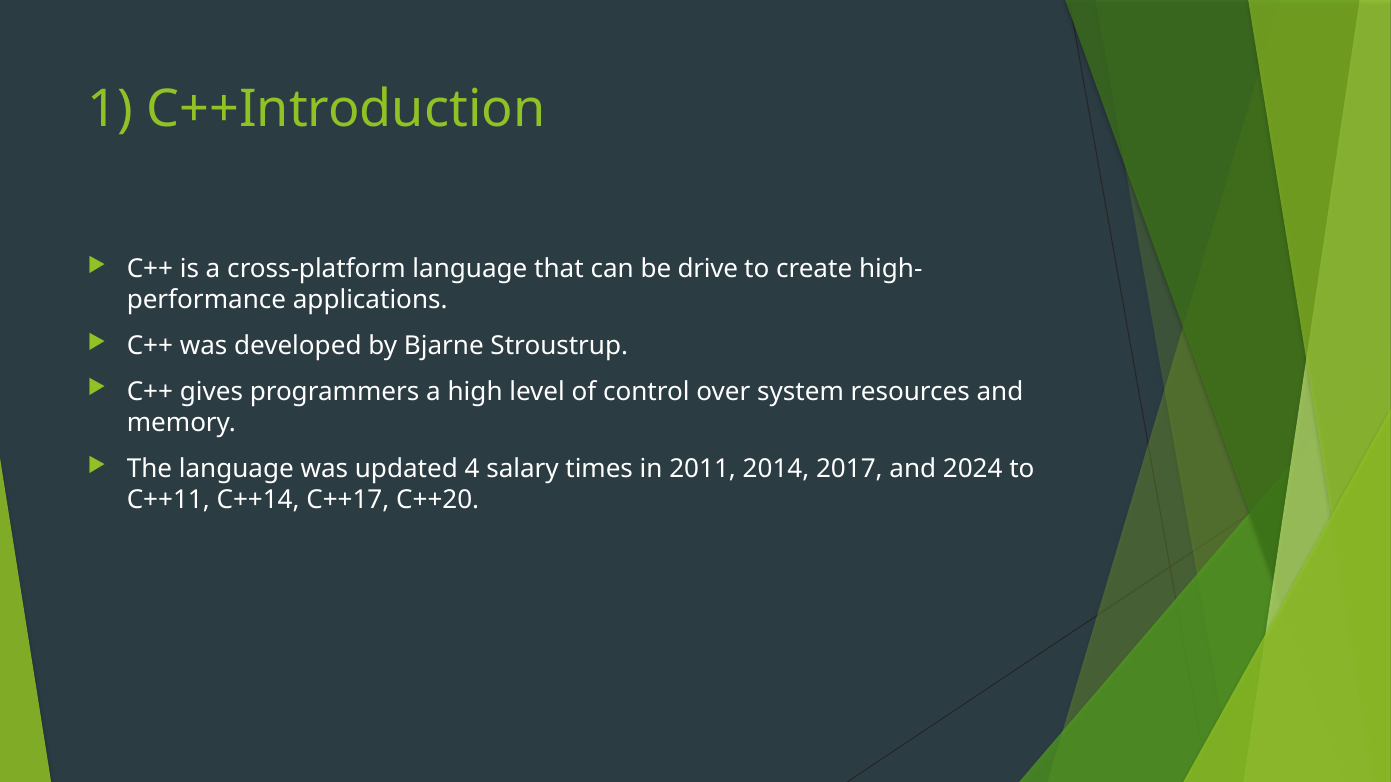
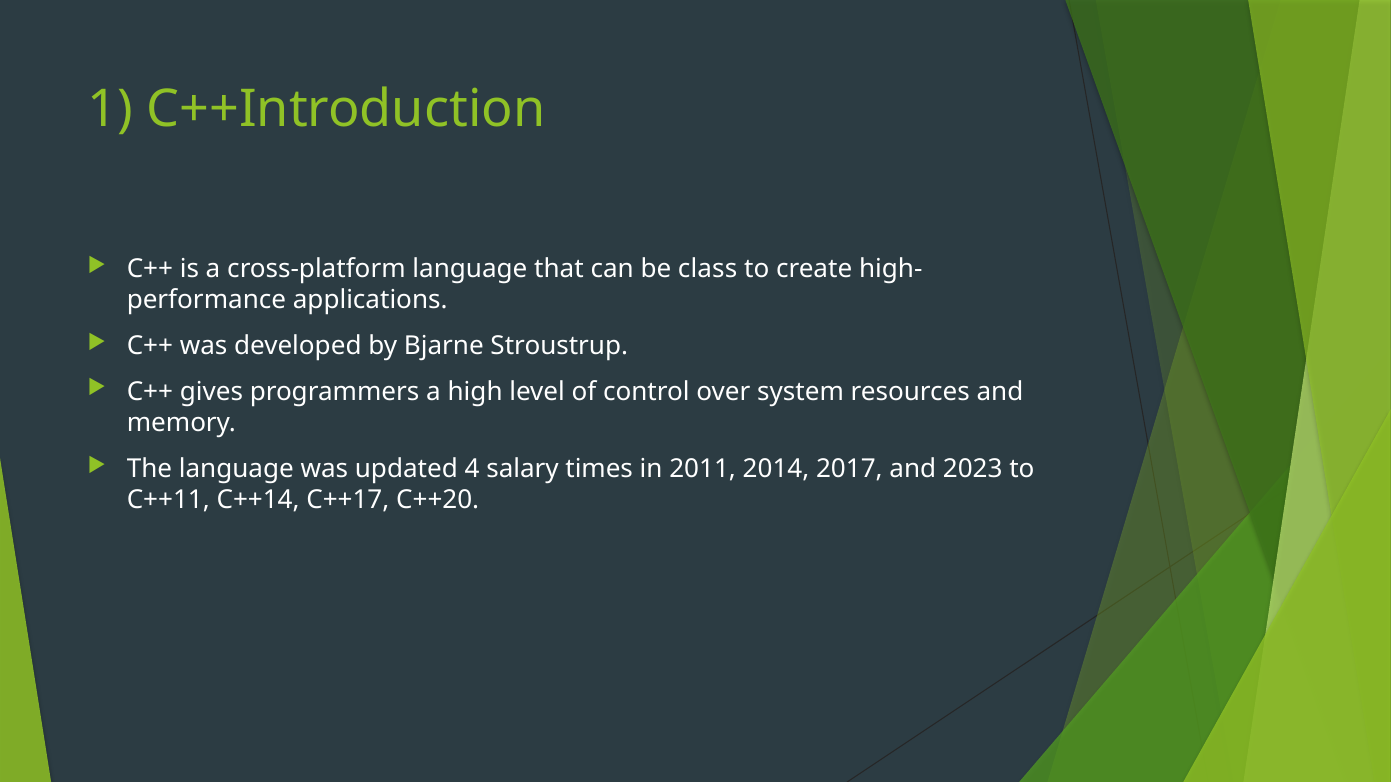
drive: drive -> class
2024: 2024 -> 2023
